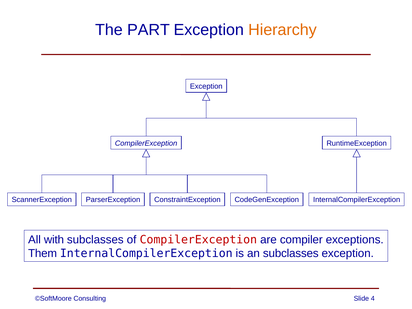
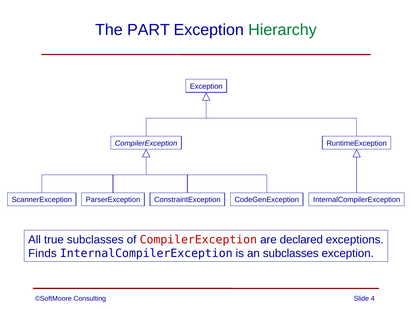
Hierarchy colour: orange -> green
with: with -> true
compiler: compiler -> declared
Them: Them -> Finds
